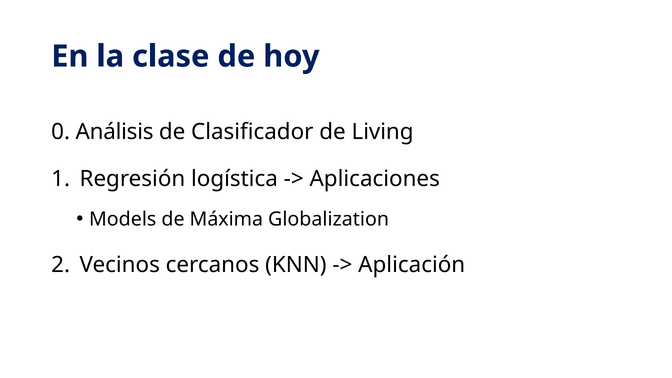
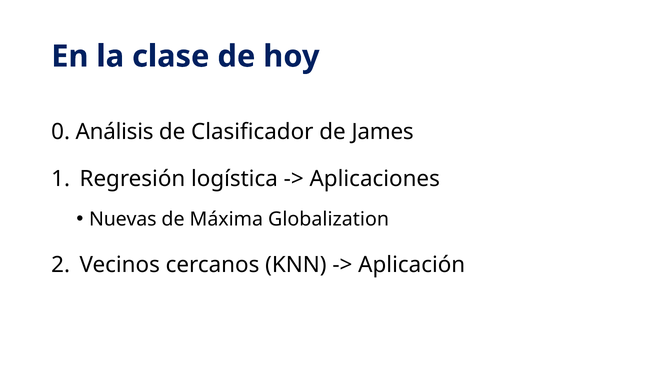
Living: Living -> James
Models: Models -> Nuevas
